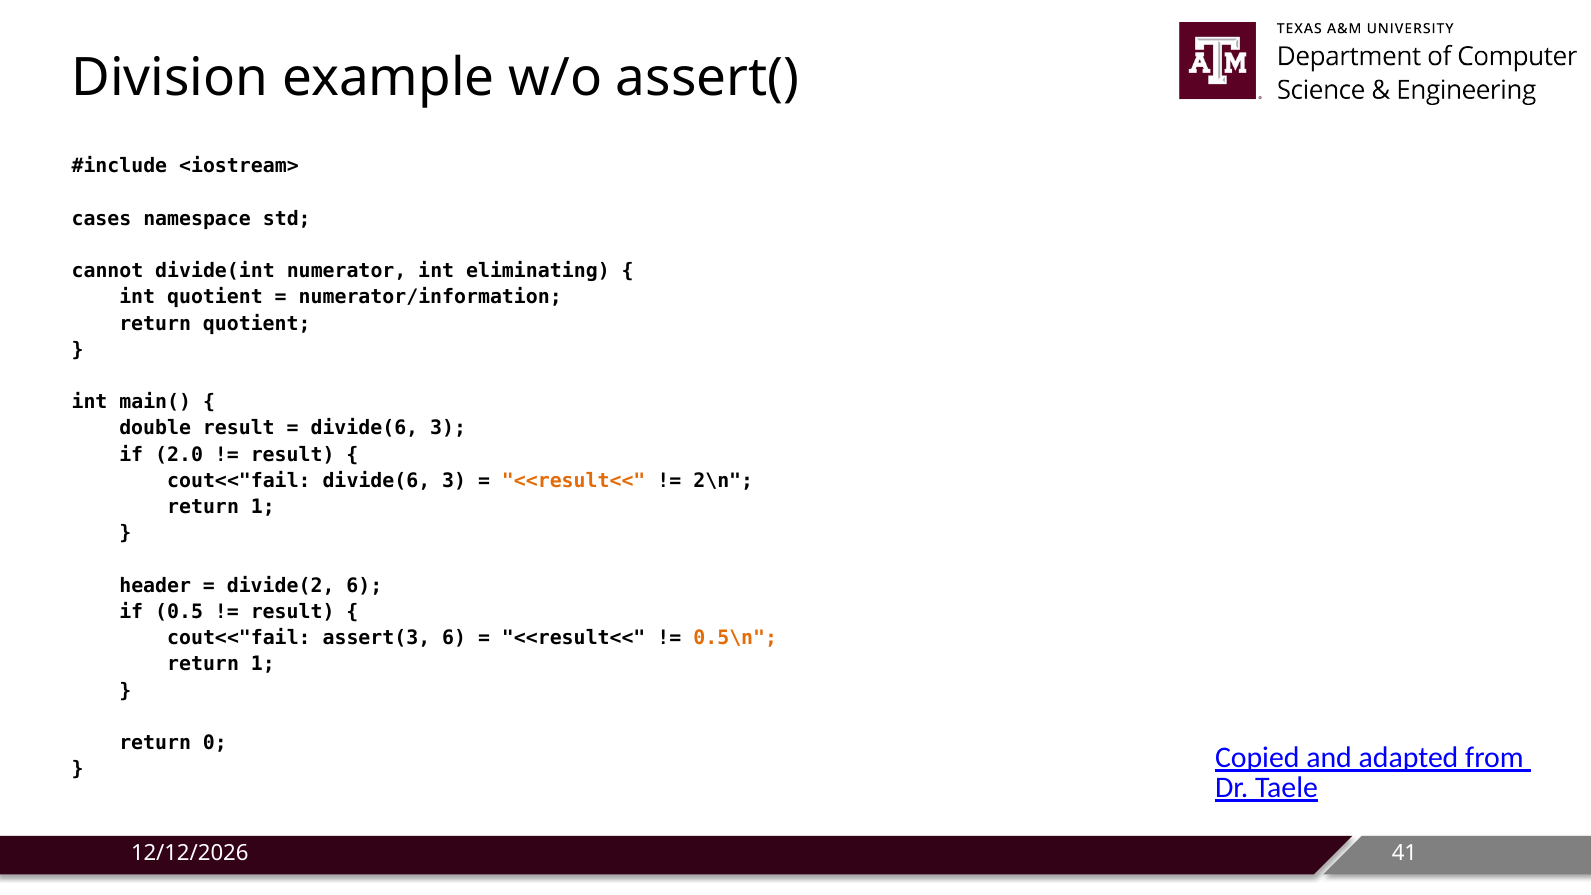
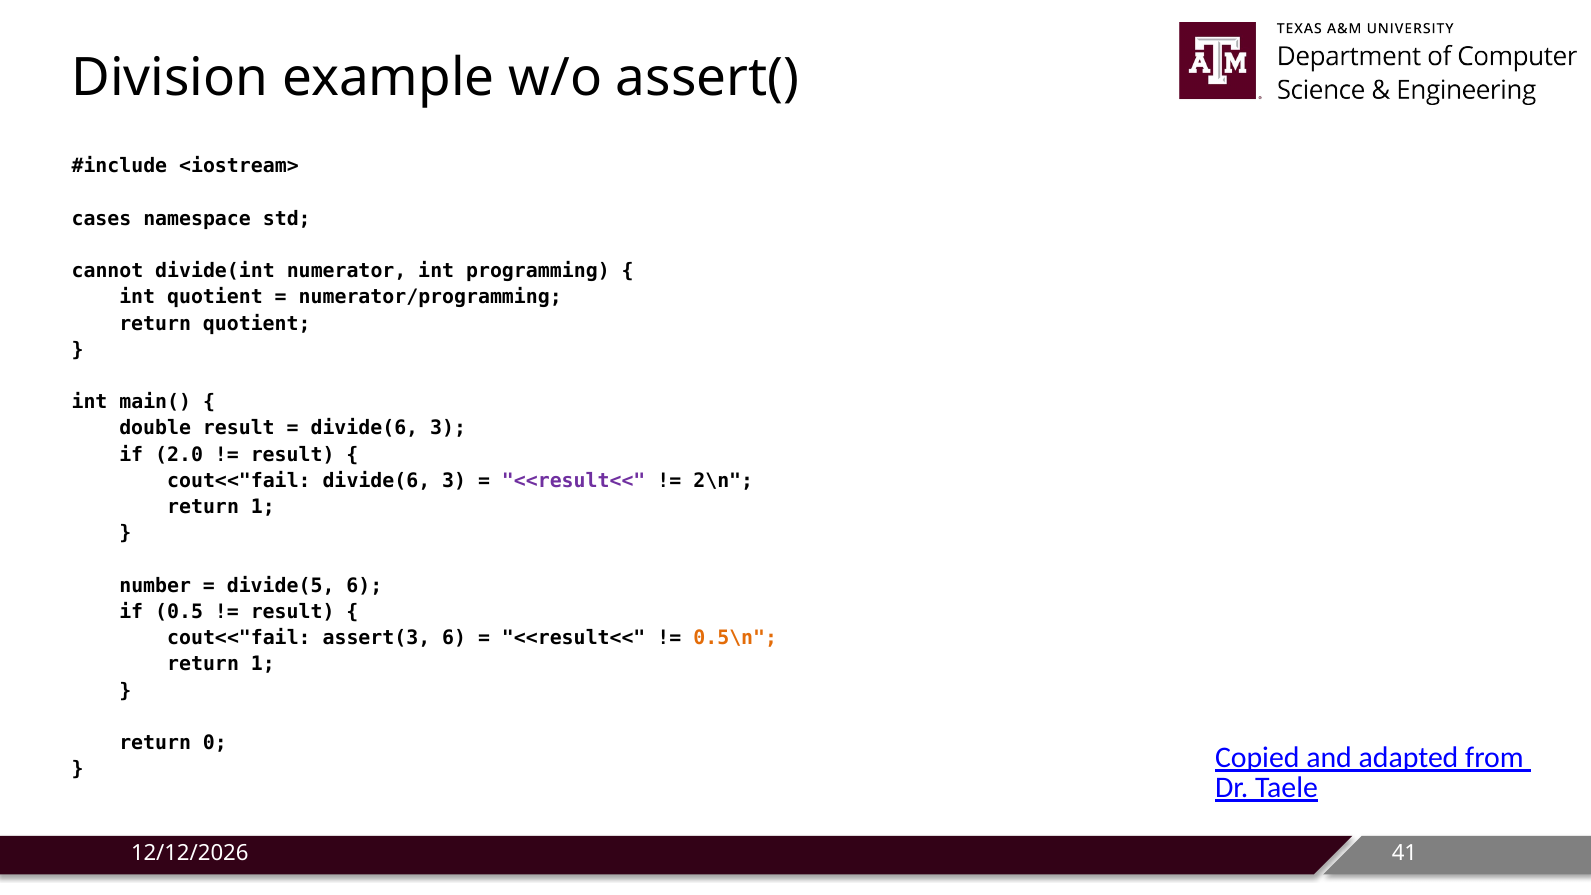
eliminating: eliminating -> programming
numerator/information: numerator/information -> numerator/programming
<<result<< at (574, 481) colour: orange -> purple
header: header -> number
divide(2: divide(2 -> divide(5
